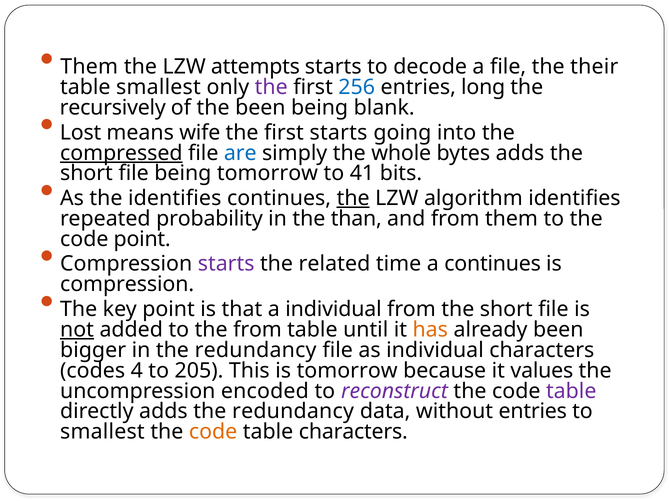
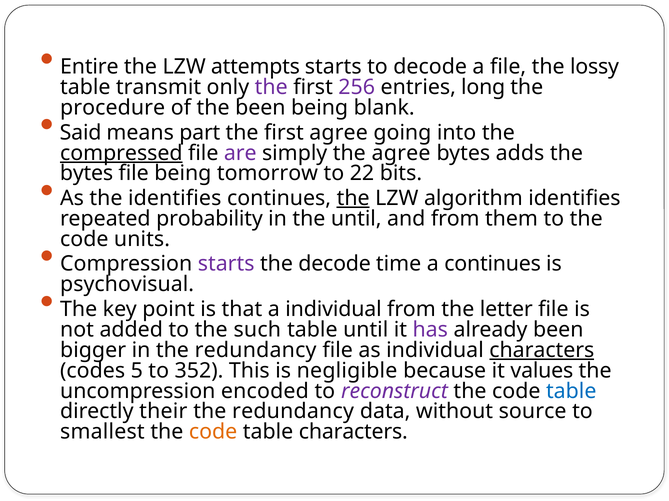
Them at (89, 67): Them -> Entire
their: their -> lossy
table smallest: smallest -> transmit
256 colour: blue -> purple
recursively: recursively -> procedure
Lost: Lost -> Said
wife: wife -> part
first starts: starts -> agree
are colour: blue -> purple
the whole: whole -> agree
short at (86, 174): short -> bytes
41: 41 -> 22
the than: than -> until
code point: point -> units
the related: related -> decode
compression at (127, 285): compression -> psychovisual
from the short: short -> letter
not underline: present -> none
the from: from -> such
has colour: orange -> purple
characters at (542, 351) underline: none -> present
4: 4 -> 5
205: 205 -> 352
is tomorrow: tomorrow -> negligible
table at (571, 392) colour: purple -> blue
directly adds: adds -> their
without entries: entries -> source
